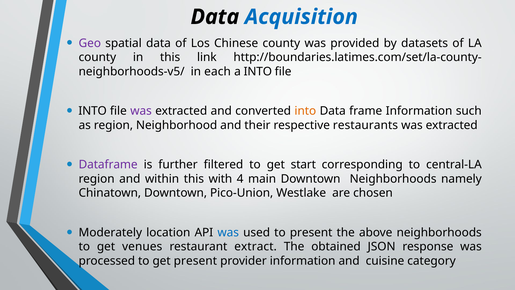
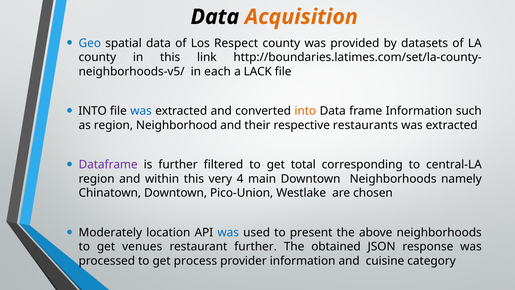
Acquisition colour: blue -> orange
Geo colour: purple -> blue
Chinese: Chinese -> Respect
a INTO: INTO -> LACK
was at (141, 111) colour: purple -> blue
start: start -> total
with: with -> very
restaurant extract: extract -> further
get present: present -> process
